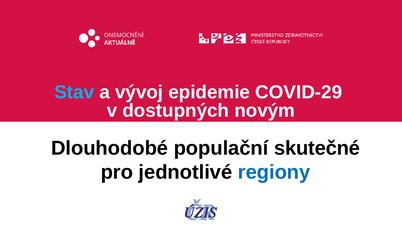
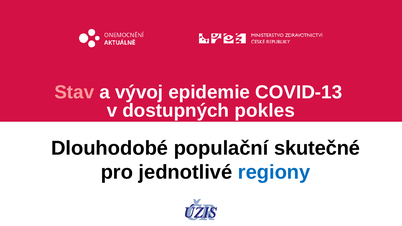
Stav colour: light blue -> pink
COVID-29: COVID-29 -> COVID-13
novým: novým -> pokles
